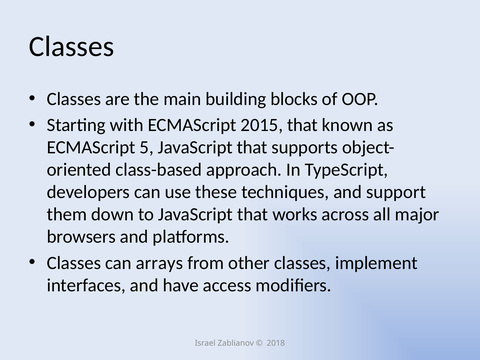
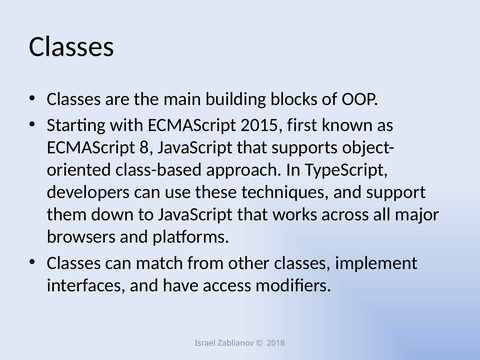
2015 that: that -> first
5: 5 -> 8
arrays: arrays -> match
